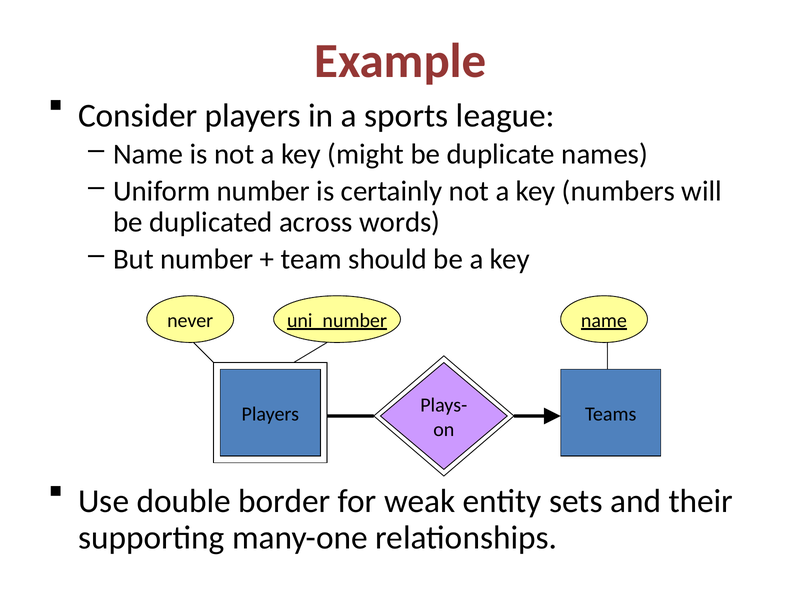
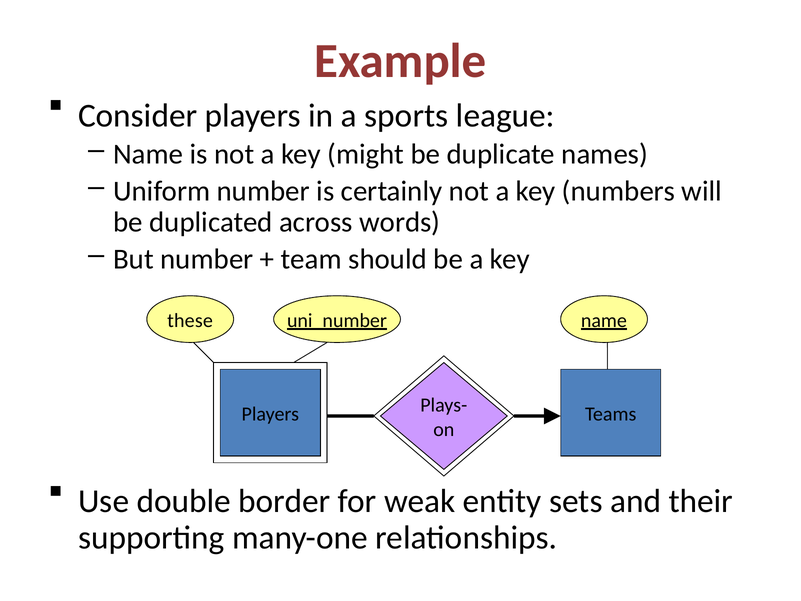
never: never -> these
